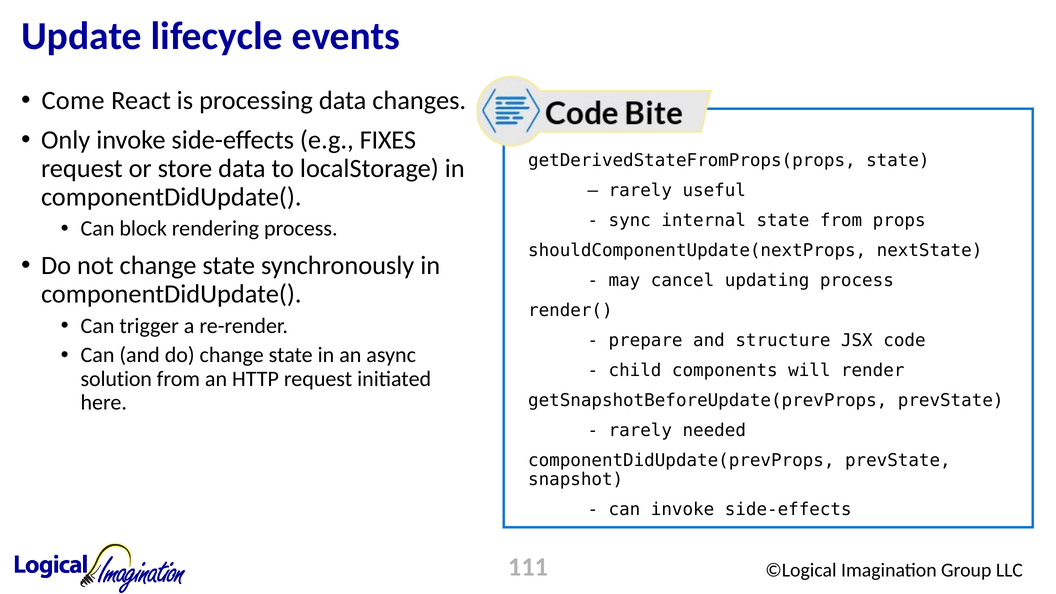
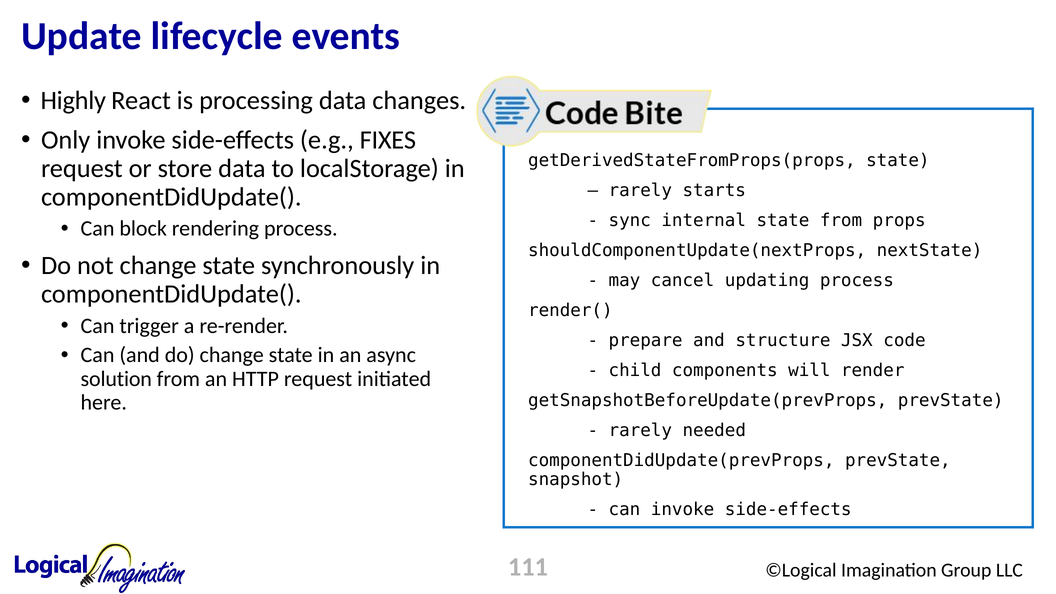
Come: Come -> Highly
useful: useful -> starts
